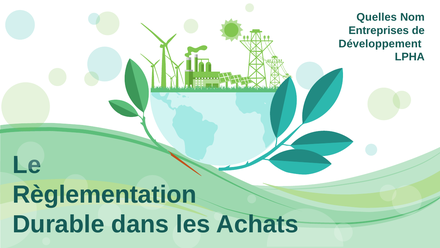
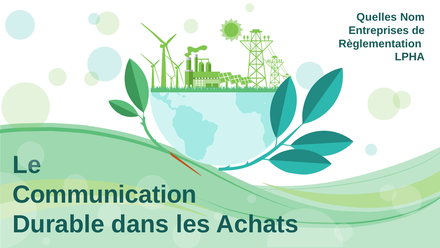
Développement: Développement -> Règlementation
Règlementation: Règlementation -> Communication
